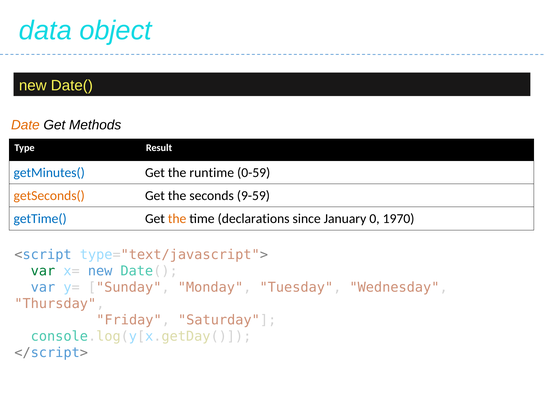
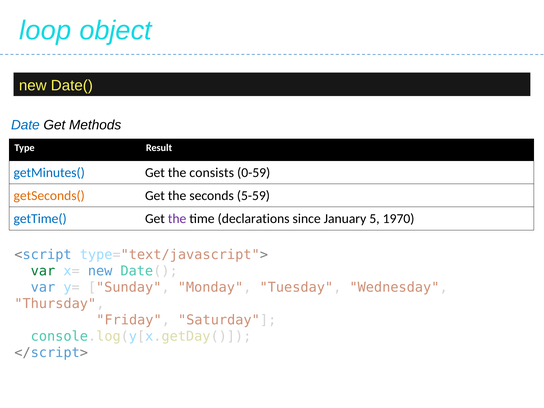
data: data -> loop
Date colour: orange -> blue
runtime: runtime -> consists
9-59: 9-59 -> 5-59
the at (177, 219) colour: orange -> purple
0: 0 -> 5
